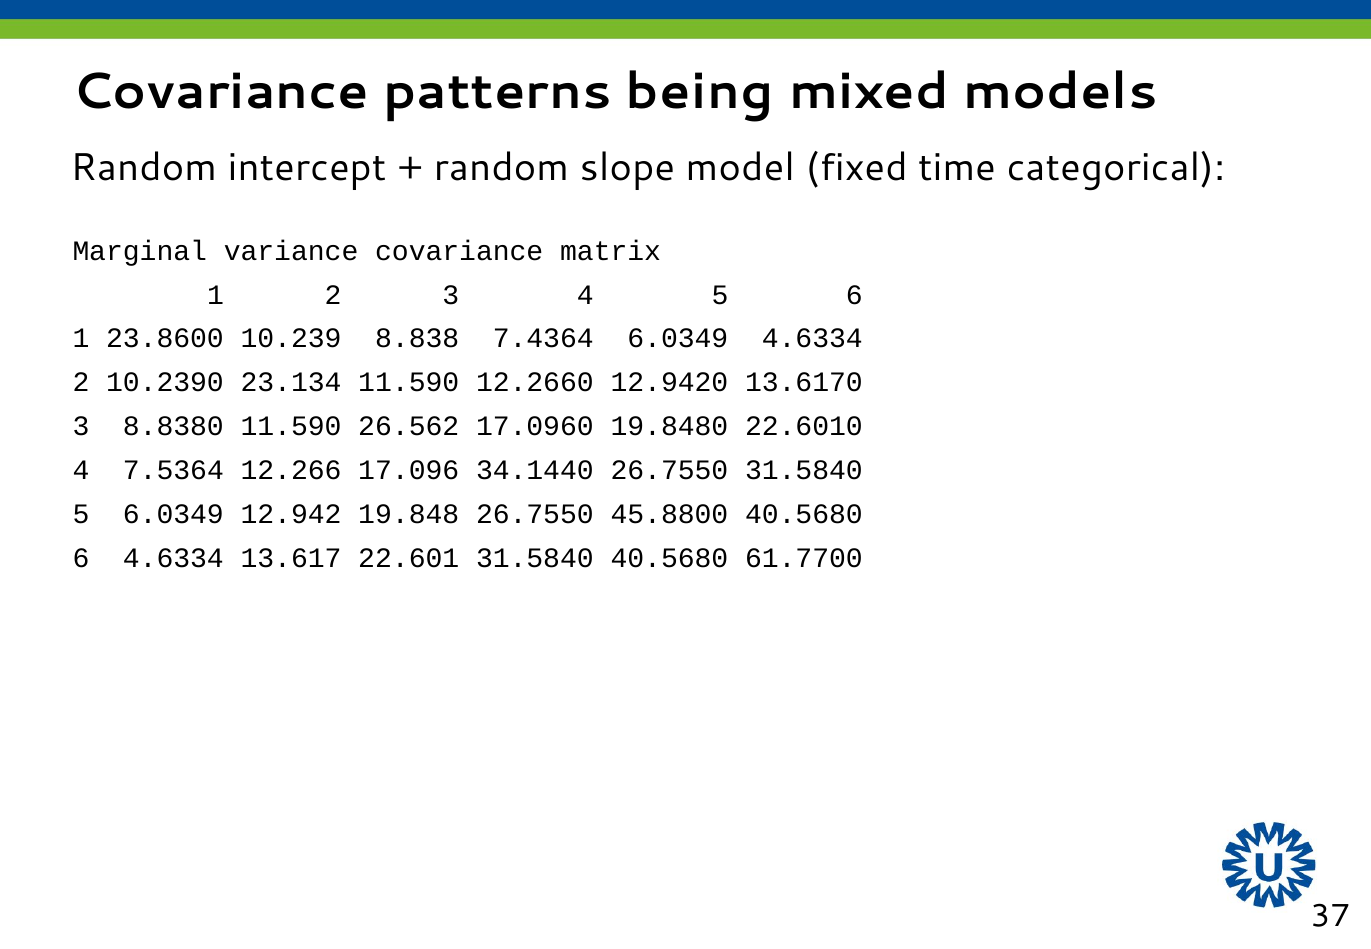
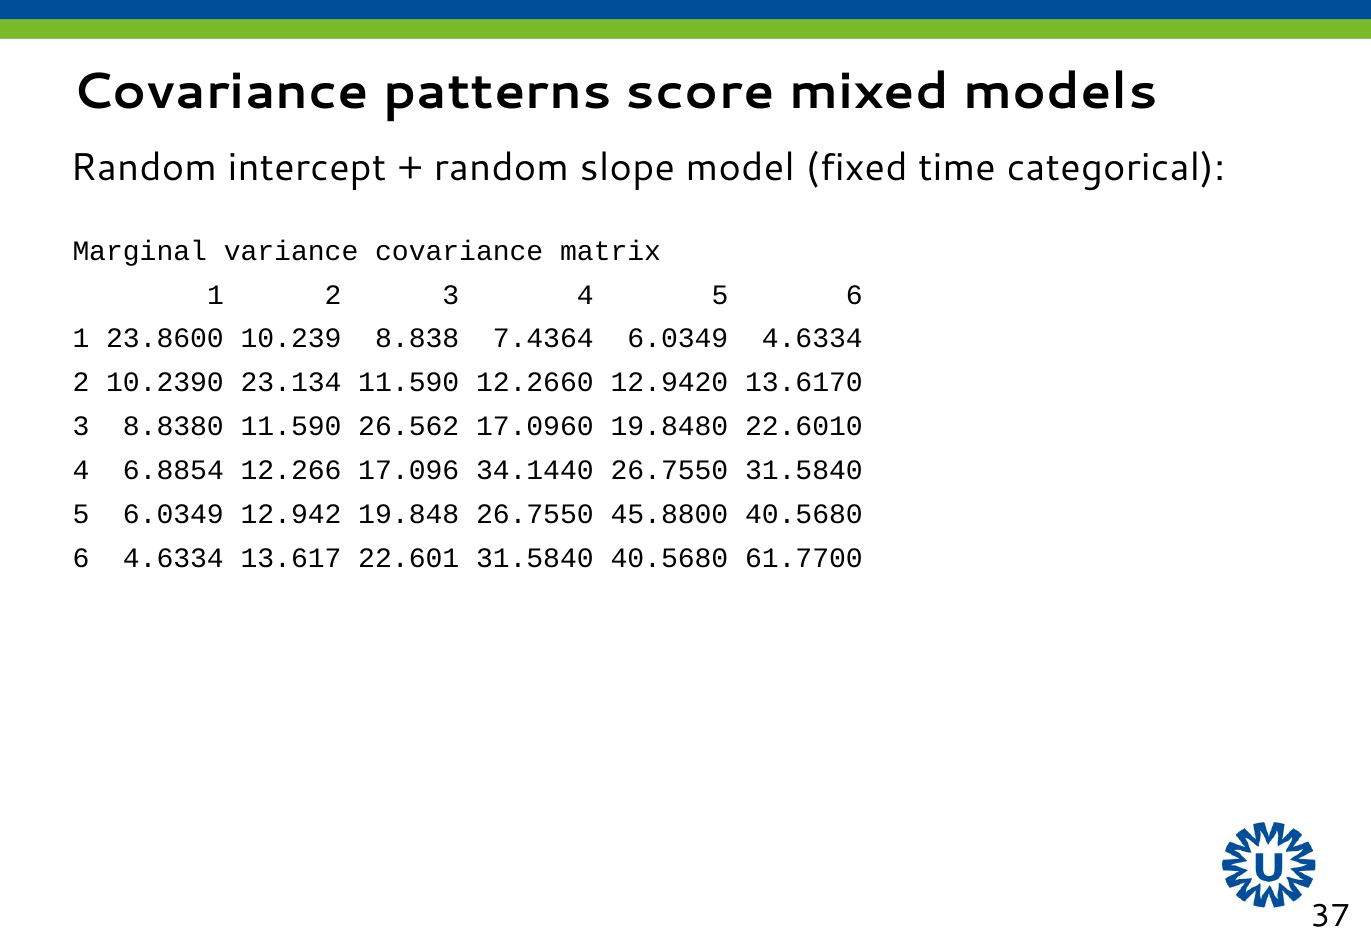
being: being -> score
7.5364: 7.5364 -> 6.8854
